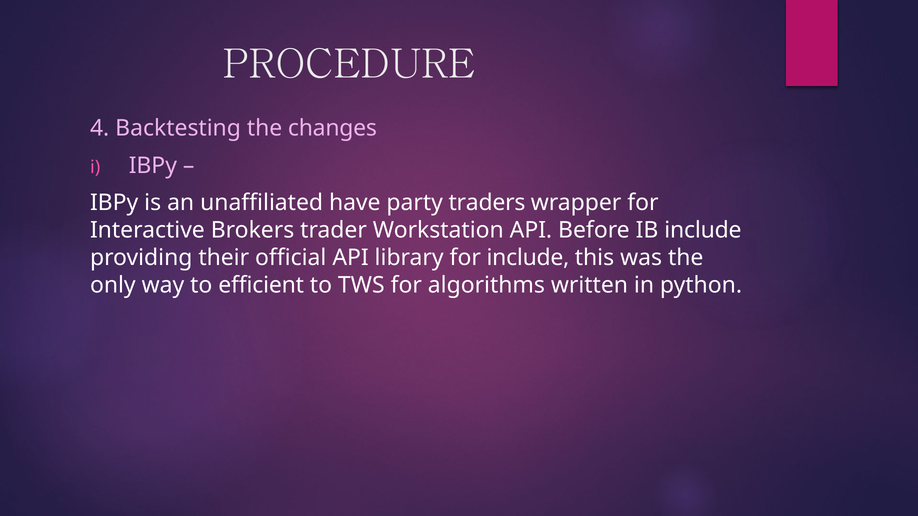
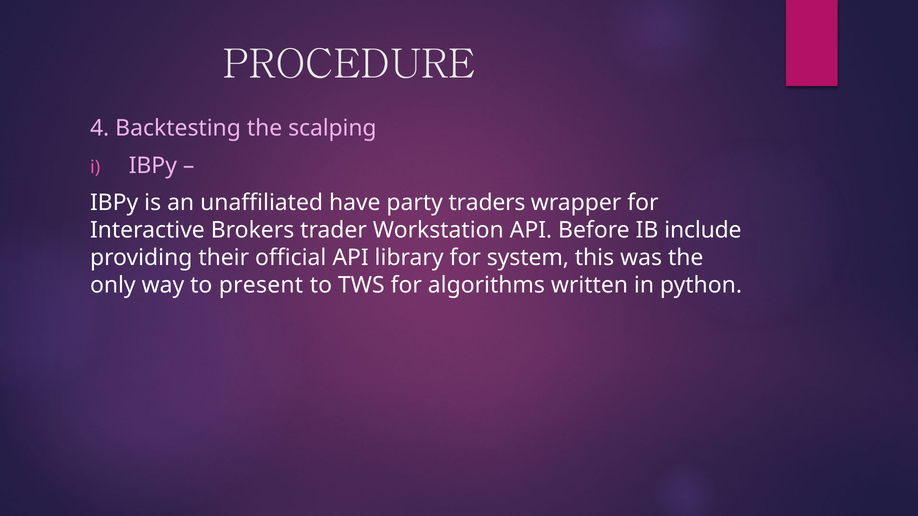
changes: changes -> scalping
for include: include -> system
efficient: efficient -> present
